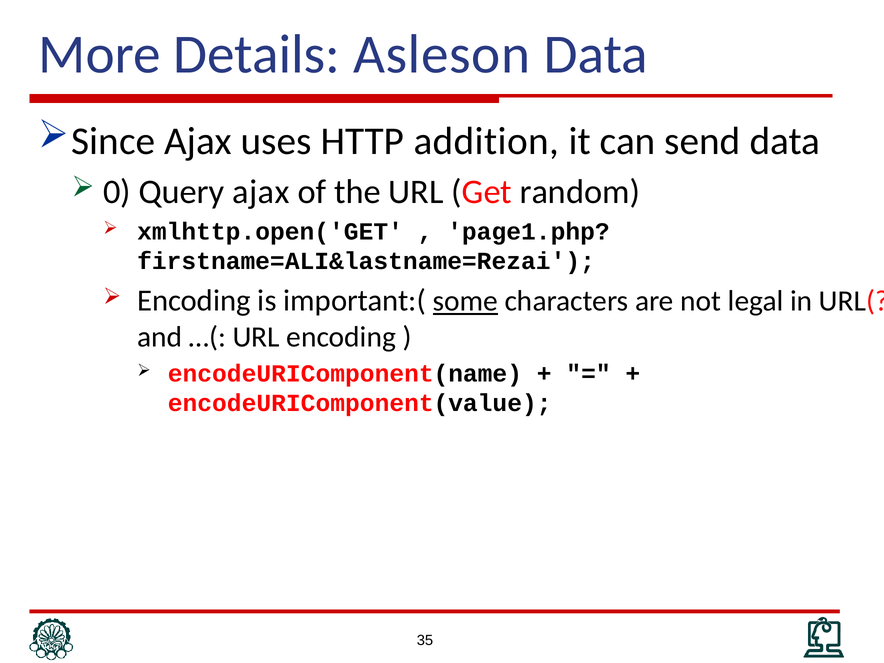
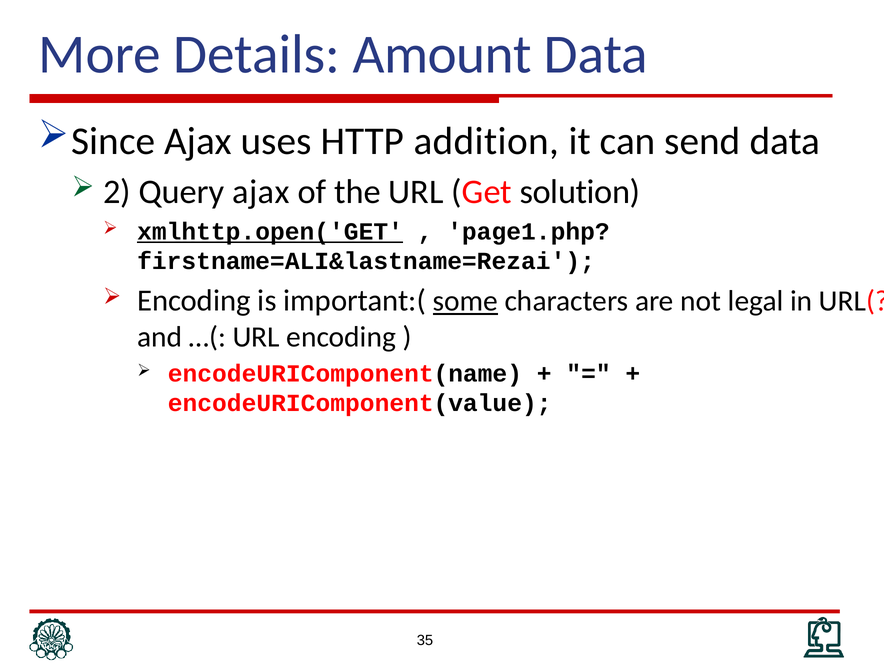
Asleson: Asleson -> Amount
0: 0 -> 2
random: random -> solution
xmlhttp.open('GET underline: none -> present
